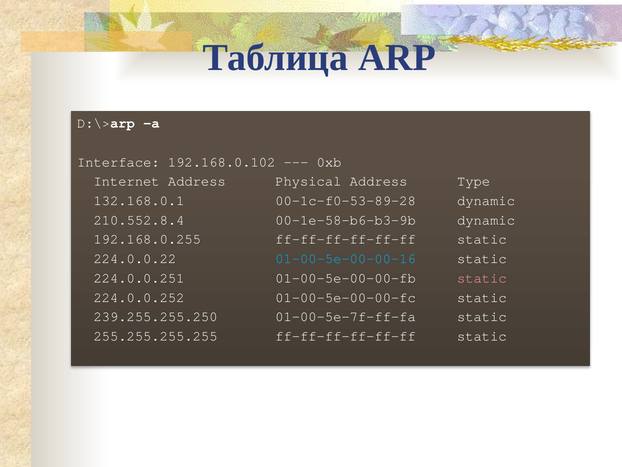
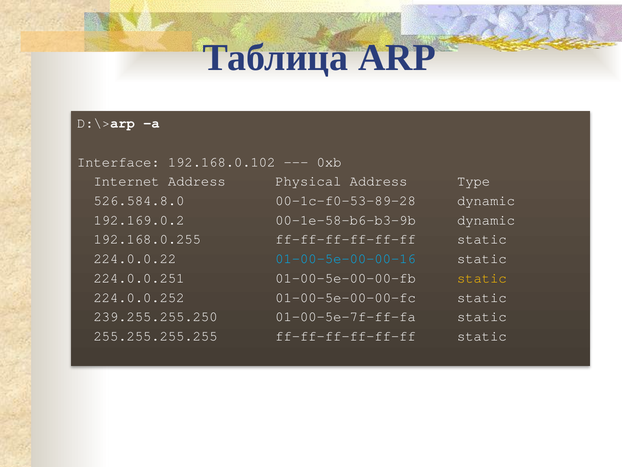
132.168.0.1: 132.168.0.1 -> 526.584.8.0
210.552.8.4: 210.552.8.4 -> 192.169.0.2
static at (482, 278) colour: pink -> yellow
